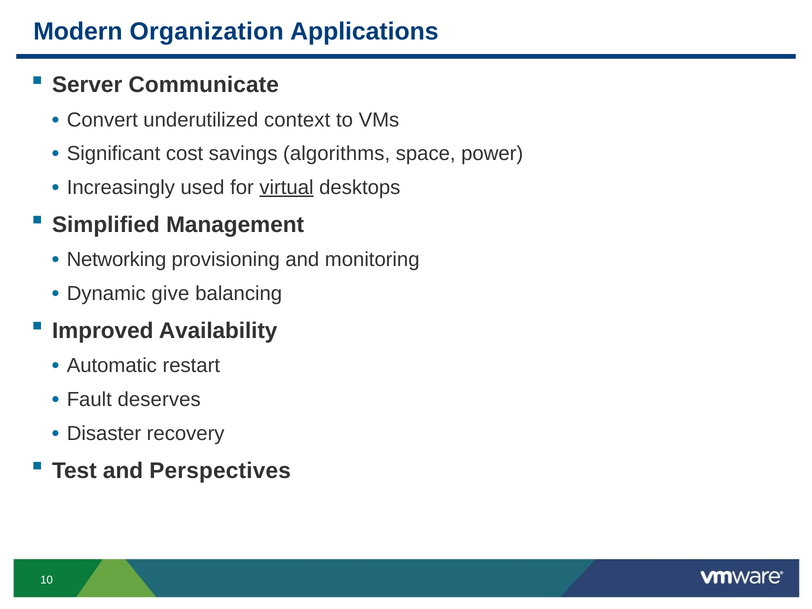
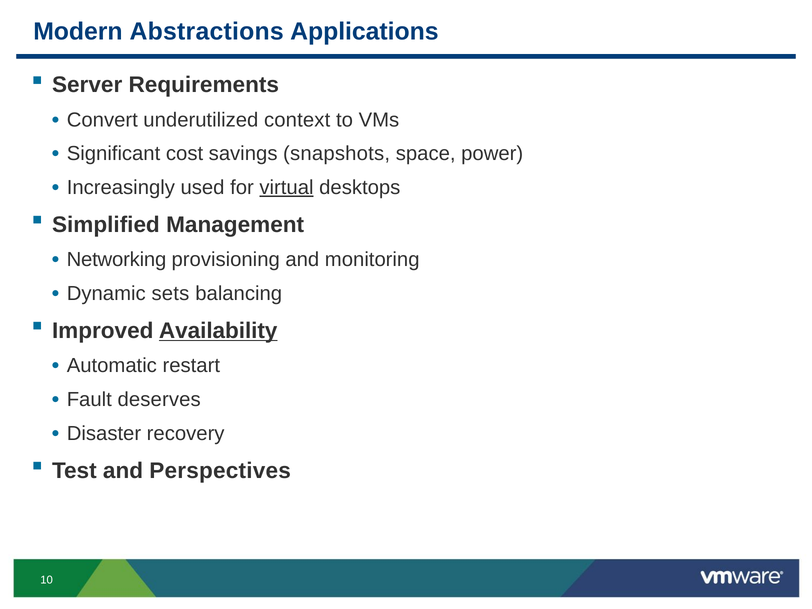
Organization: Organization -> Abstractions
Communicate: Communicate -> Requirements
algorithms: algorithms -> snapshots
give: give -> sets
Availability underline: none -> present
